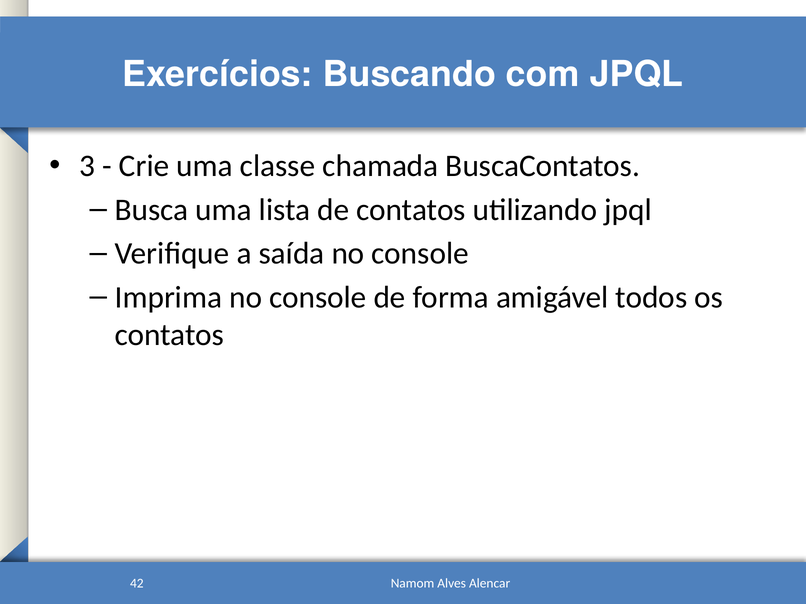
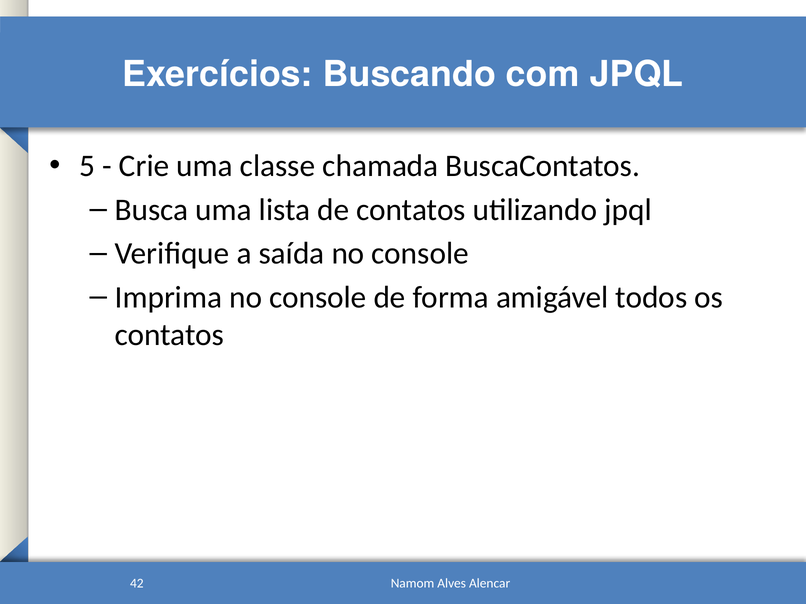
3: 3 -> 5
